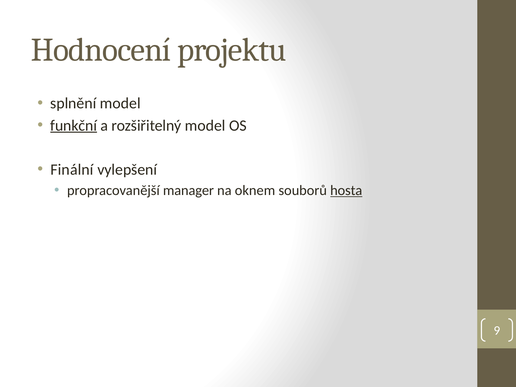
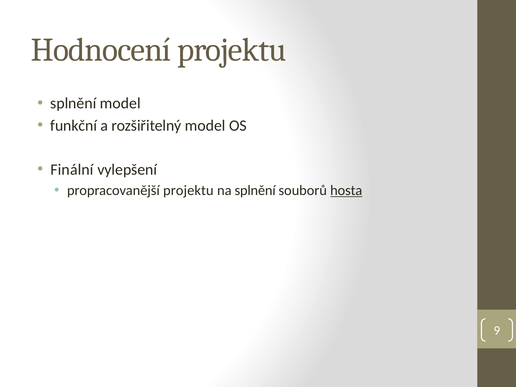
funkční underline: present -> none
propracovanější manager: manager -> projektu
na oknem: oknem -> splnění
